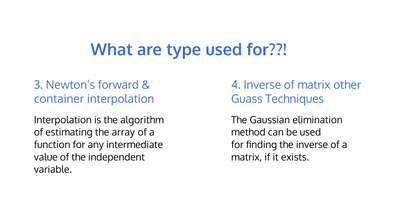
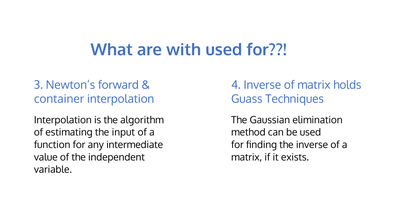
type: type -> with
other: other -> holds
array: array -> input
